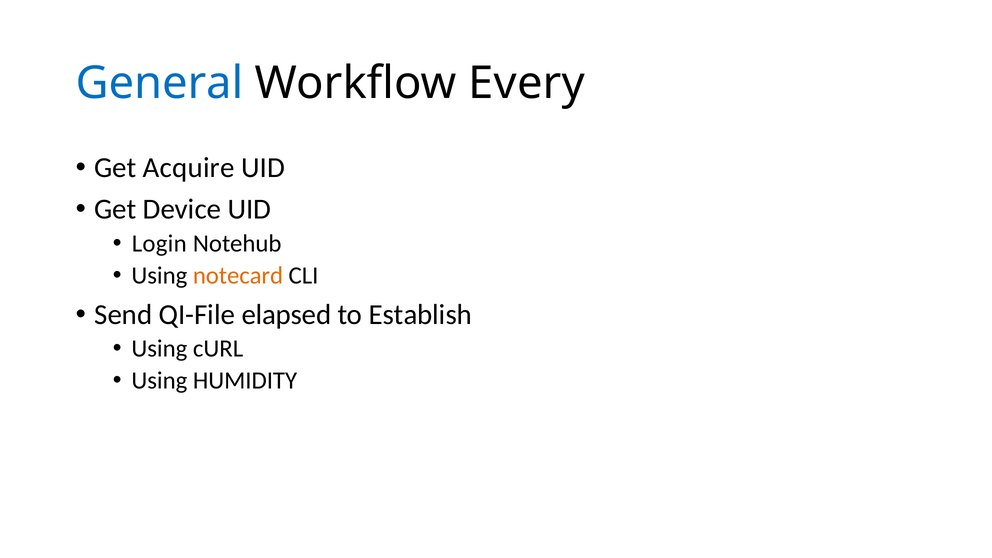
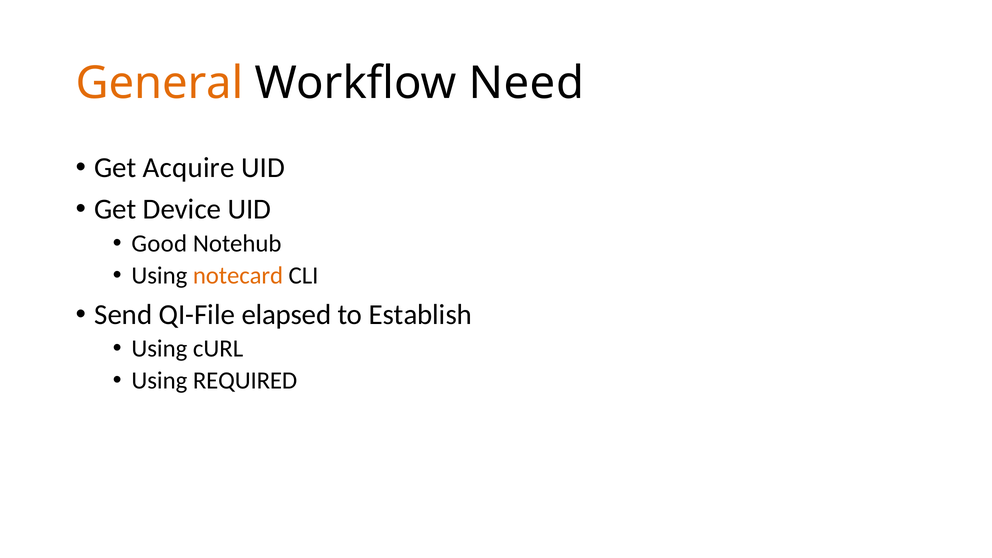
General colour: blue -> orange
Every: Every -> Need
Login: Login -> Good
HUMIDITY: HUMIDITY -> REQUIRED
